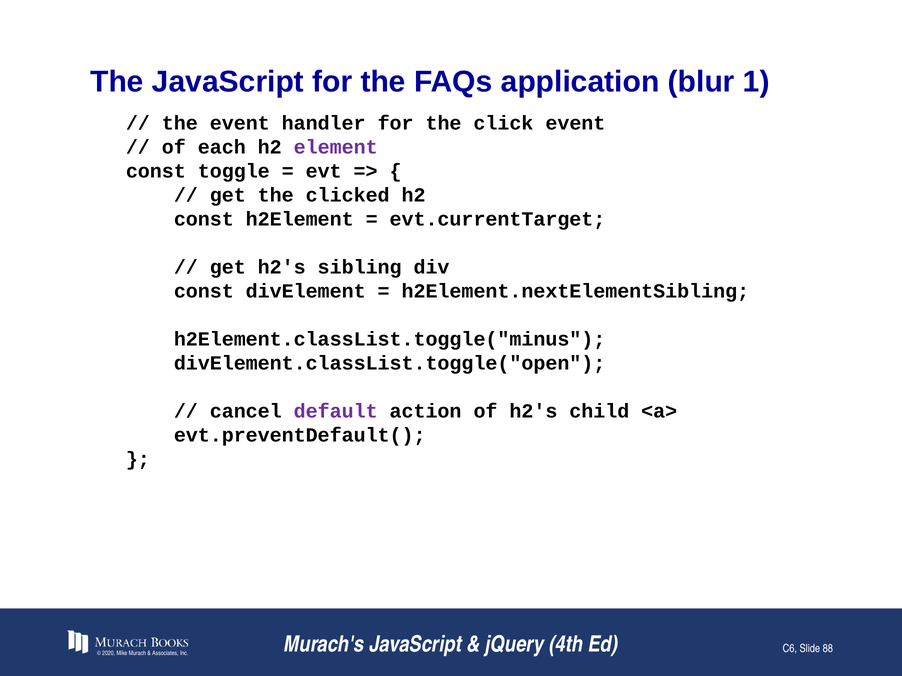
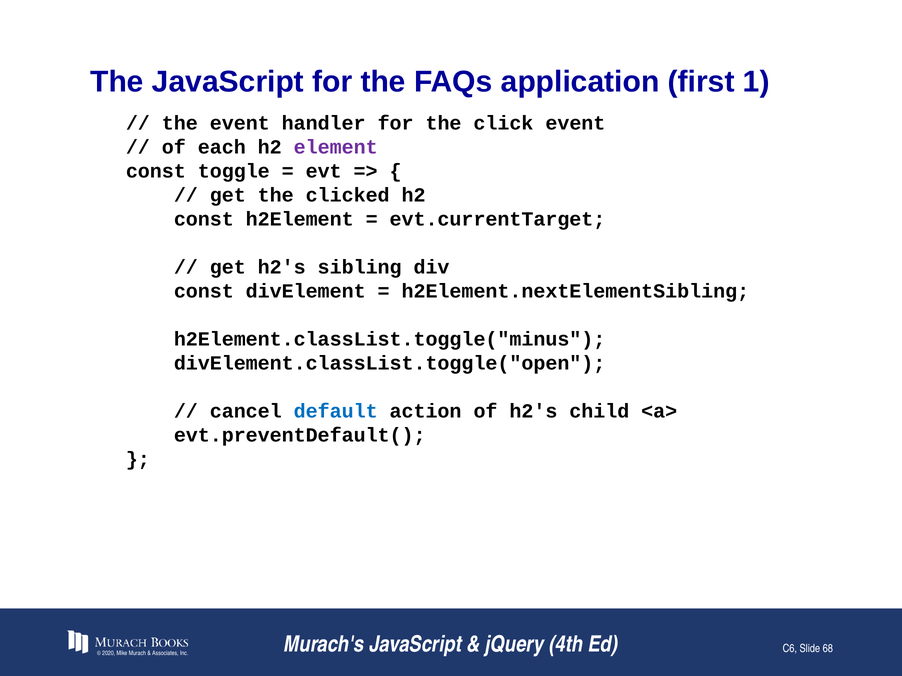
blur: blur -> first
default colour: purple -> blue
88: 88 -> 68
